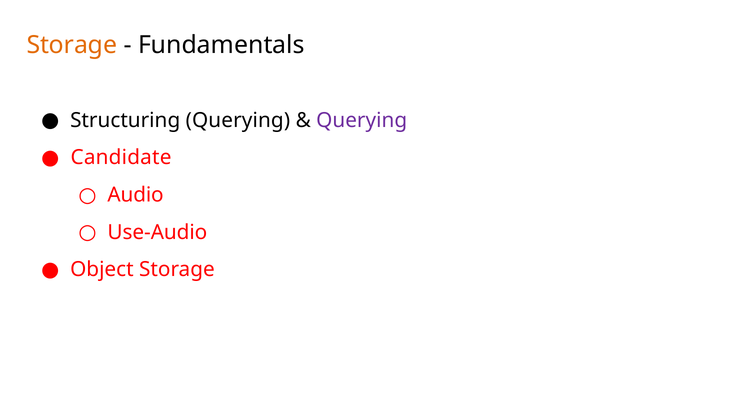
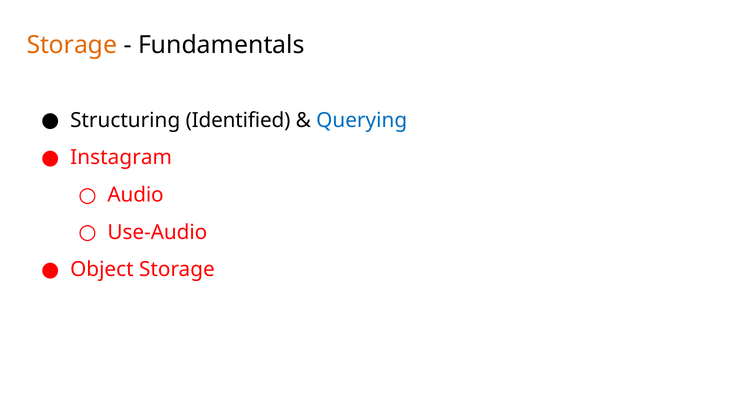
Structuring Querying: Querying -> Identified
Querying at (362, 120) colour: purple -> blue
Candidate: Candidate -> Instagram
